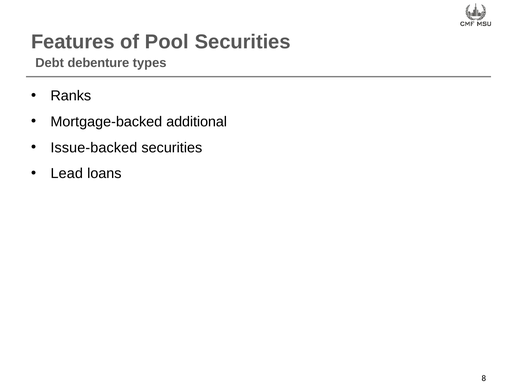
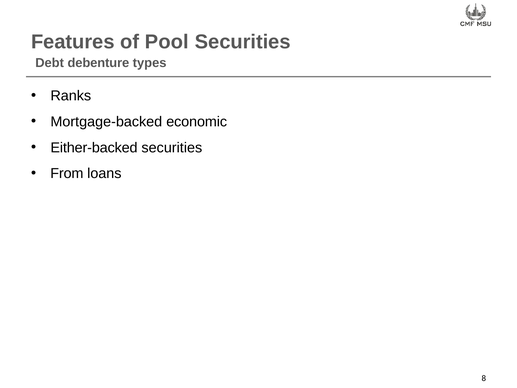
additional: additional -> economic
Issue-backed: Issue-backed -> Either-backed
Lead: Lead -> From
